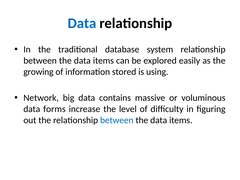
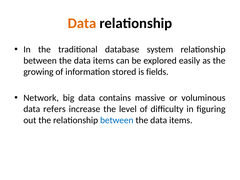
Data at (82, 23) colour: blue -> orange
using: using -> fields
forms: forms -> refers
